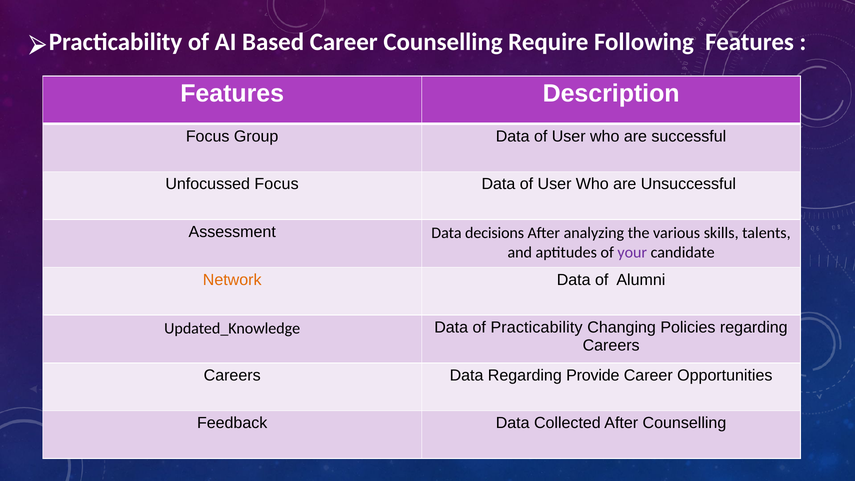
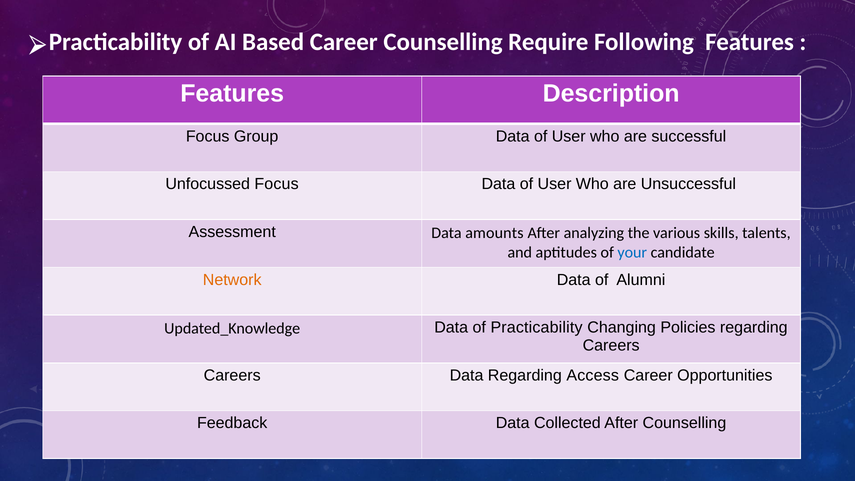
decisions: decisions -> amounts
your colour: purple -> blue
Provide: Provide -> Access
